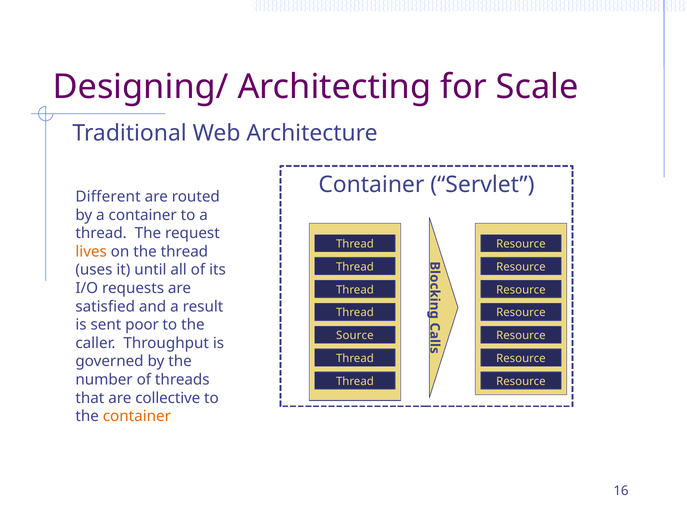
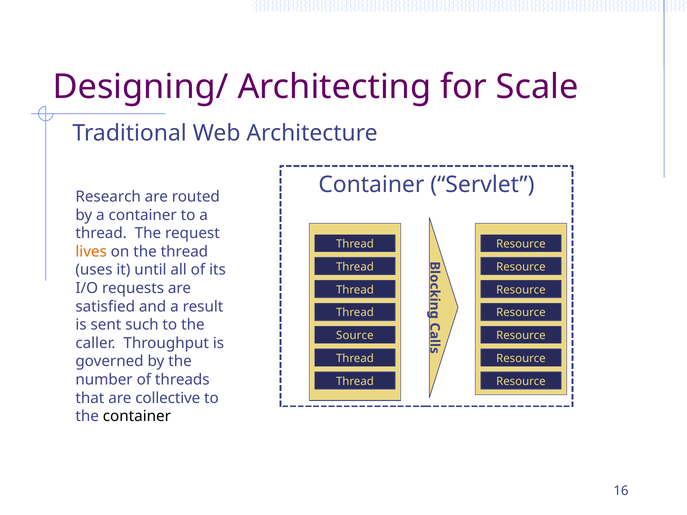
Different: Different -> Research
poor: poor -> such
container at (137, 417) colour: orange -> black
